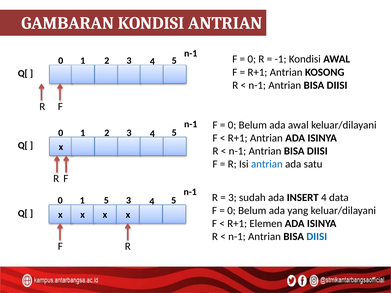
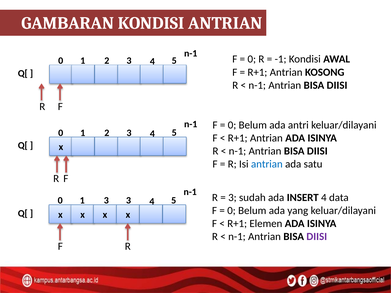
ada awal: awal -> antri
1 5: 5 -> 3
DIISI at (317, 237) colour: blue -> purple
